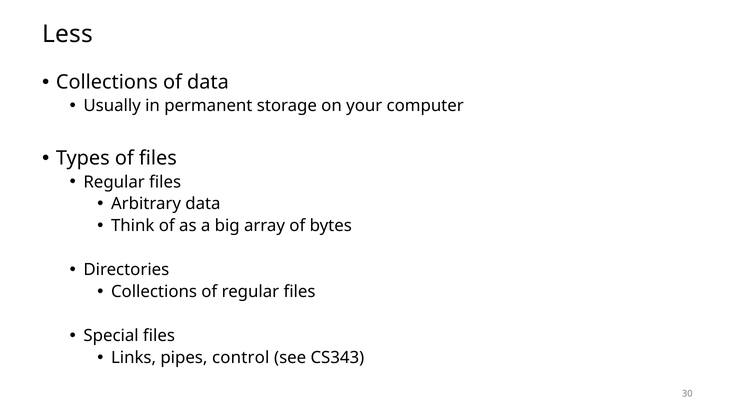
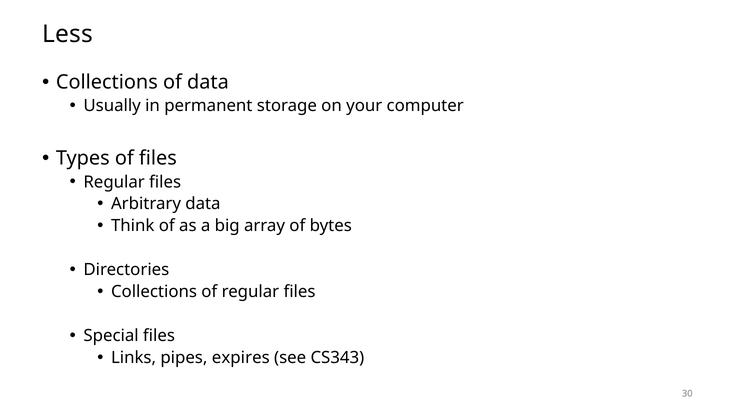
control: control -> expires
